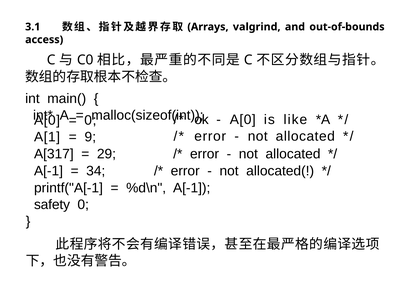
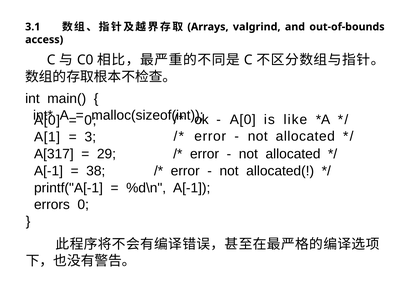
9: 9 -> 3
34: 34 -> 38
safety: safety -> errors
